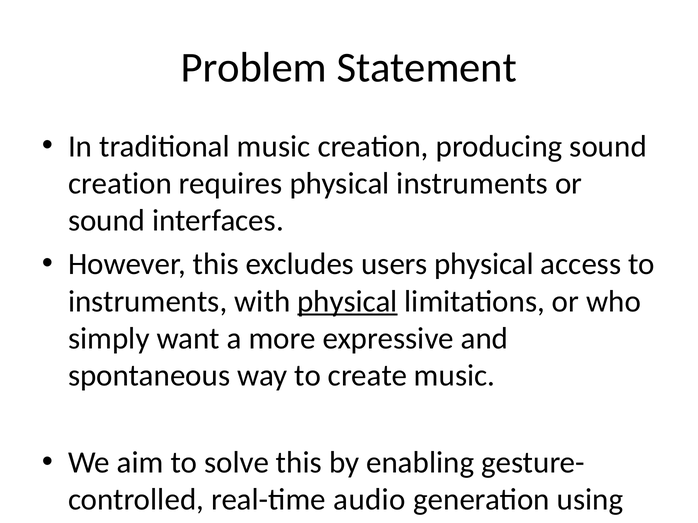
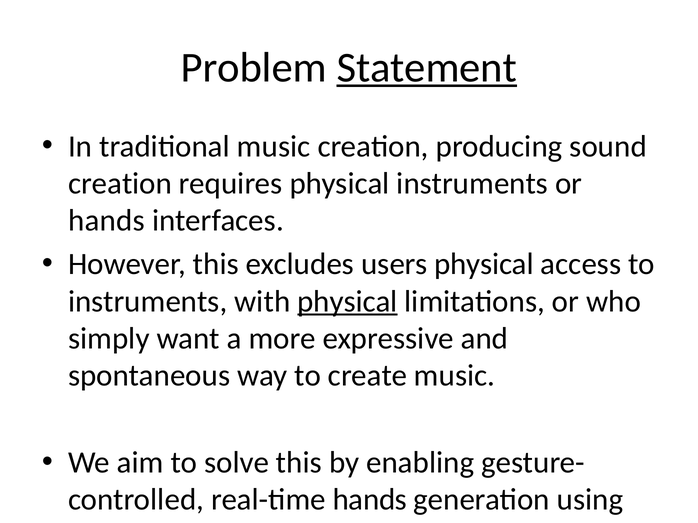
Statement underline: none -> present
sound at (107, 221): sound -> hands
real-time audio: audio -> hands
